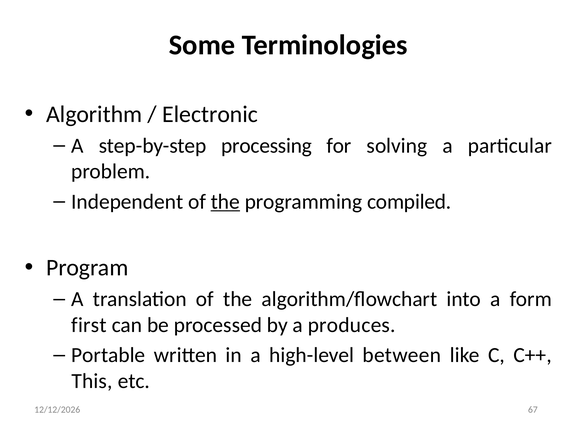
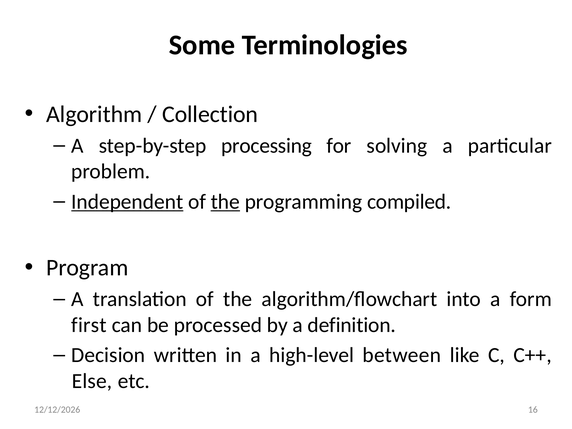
Electronic: Electronic -> Collection
Independent underline: none -> present
produces: produces -> definition
Portable: Portable -> Decision
This: This -> Else
67: 67 -> 16
